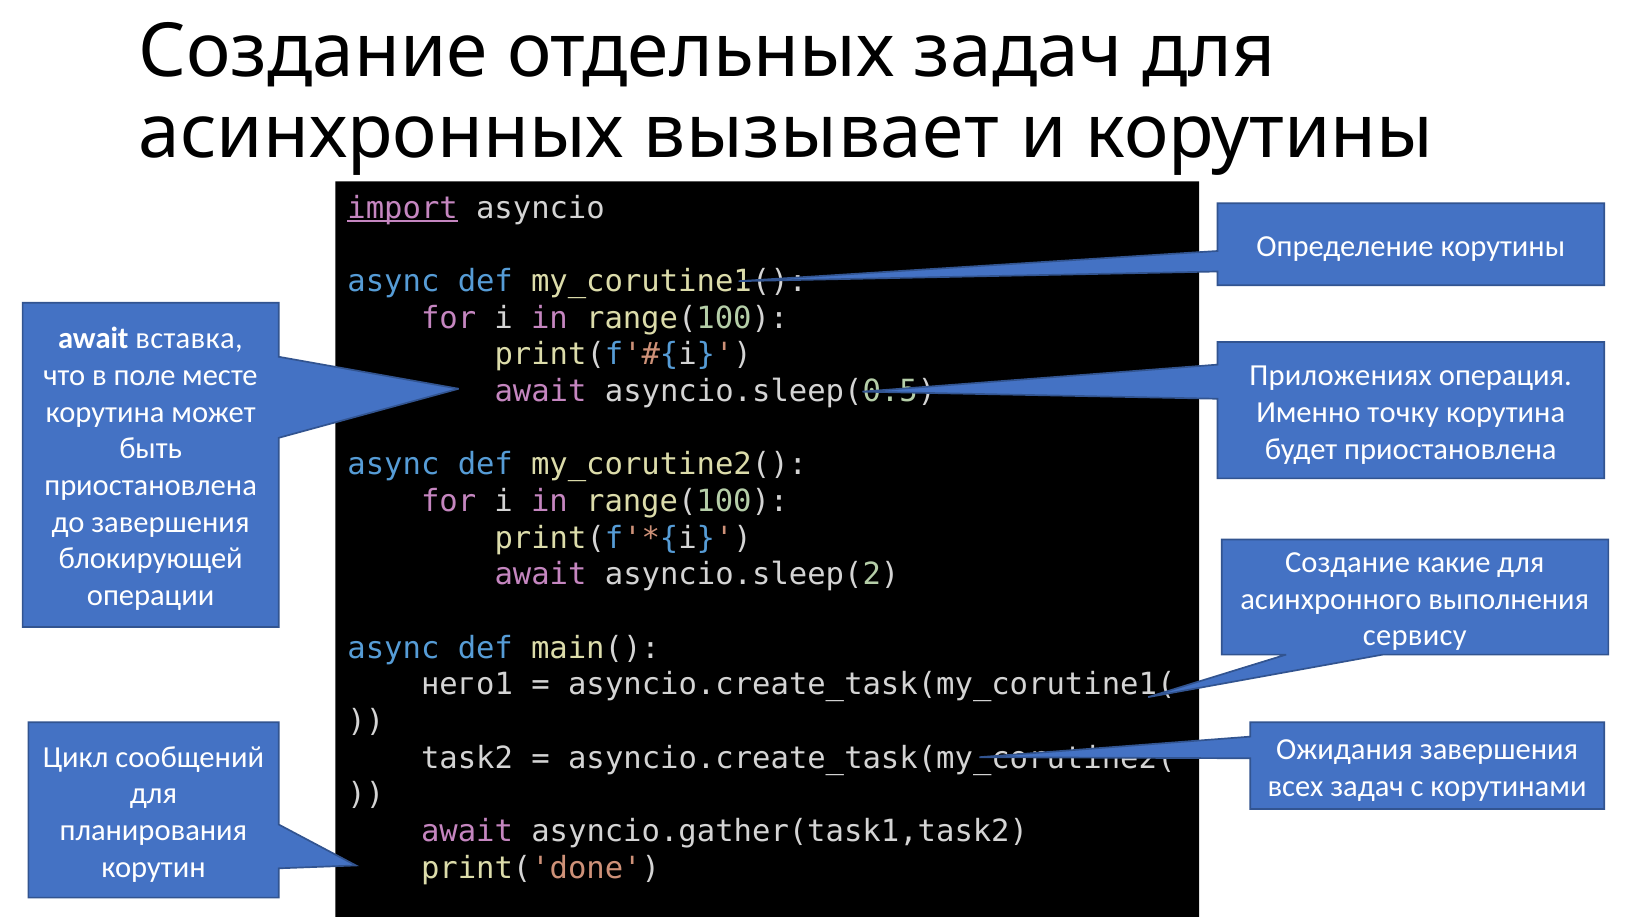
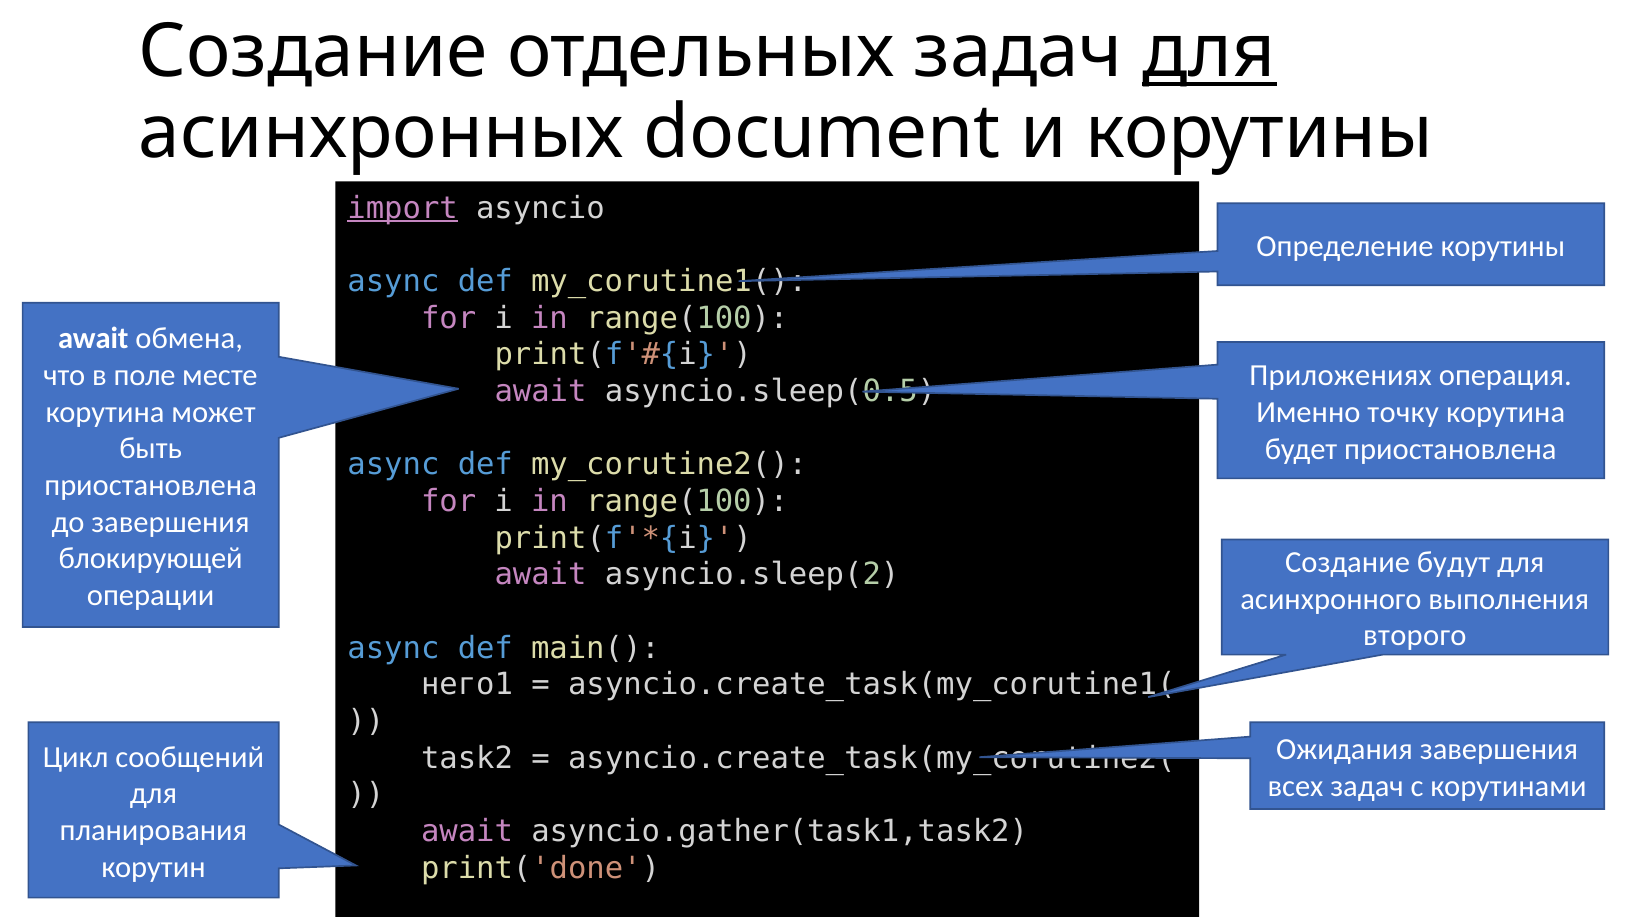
для at (1209, 52) underline: none -> present
вызывает: вызывает -> document
вставка: вставка -> обмена
какие: какие -> будут
сервису: сервису -> второго
